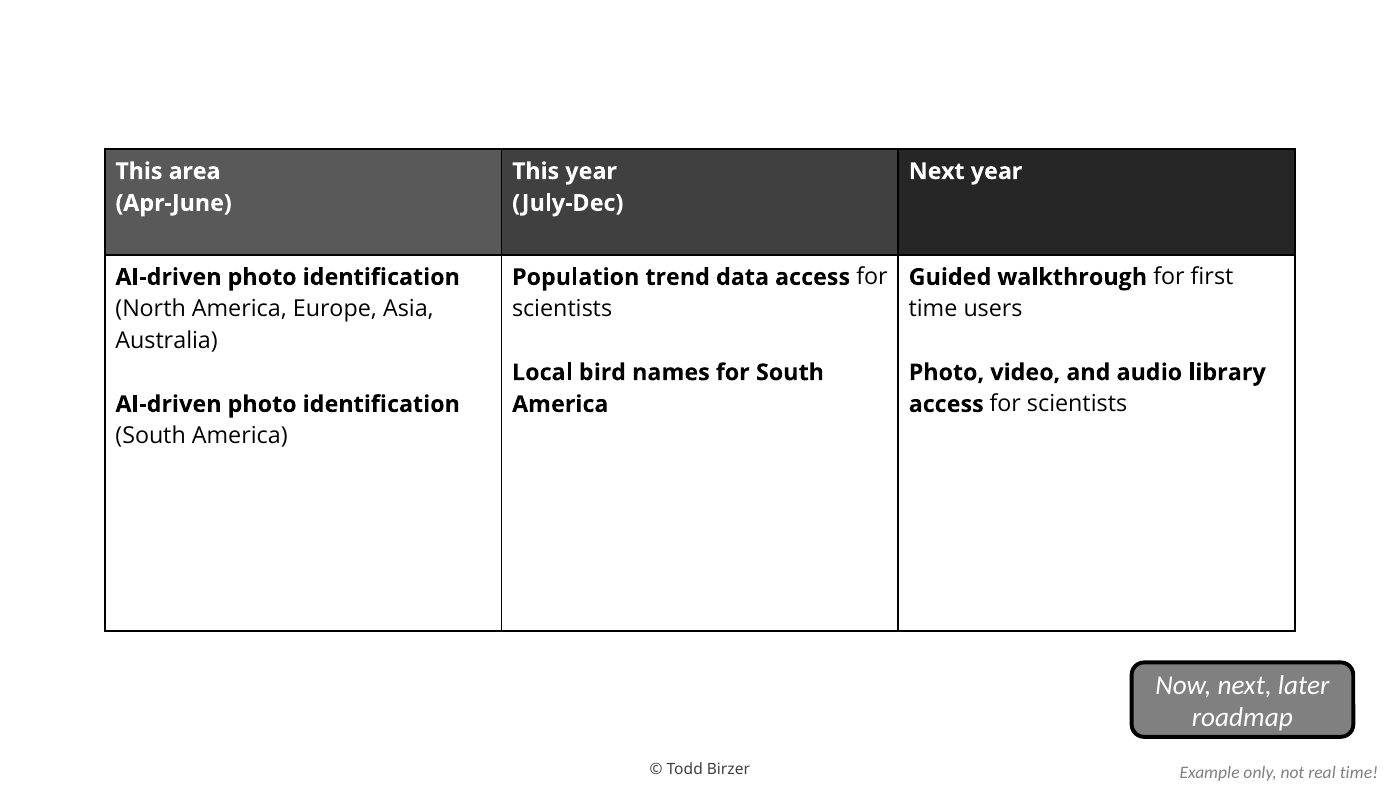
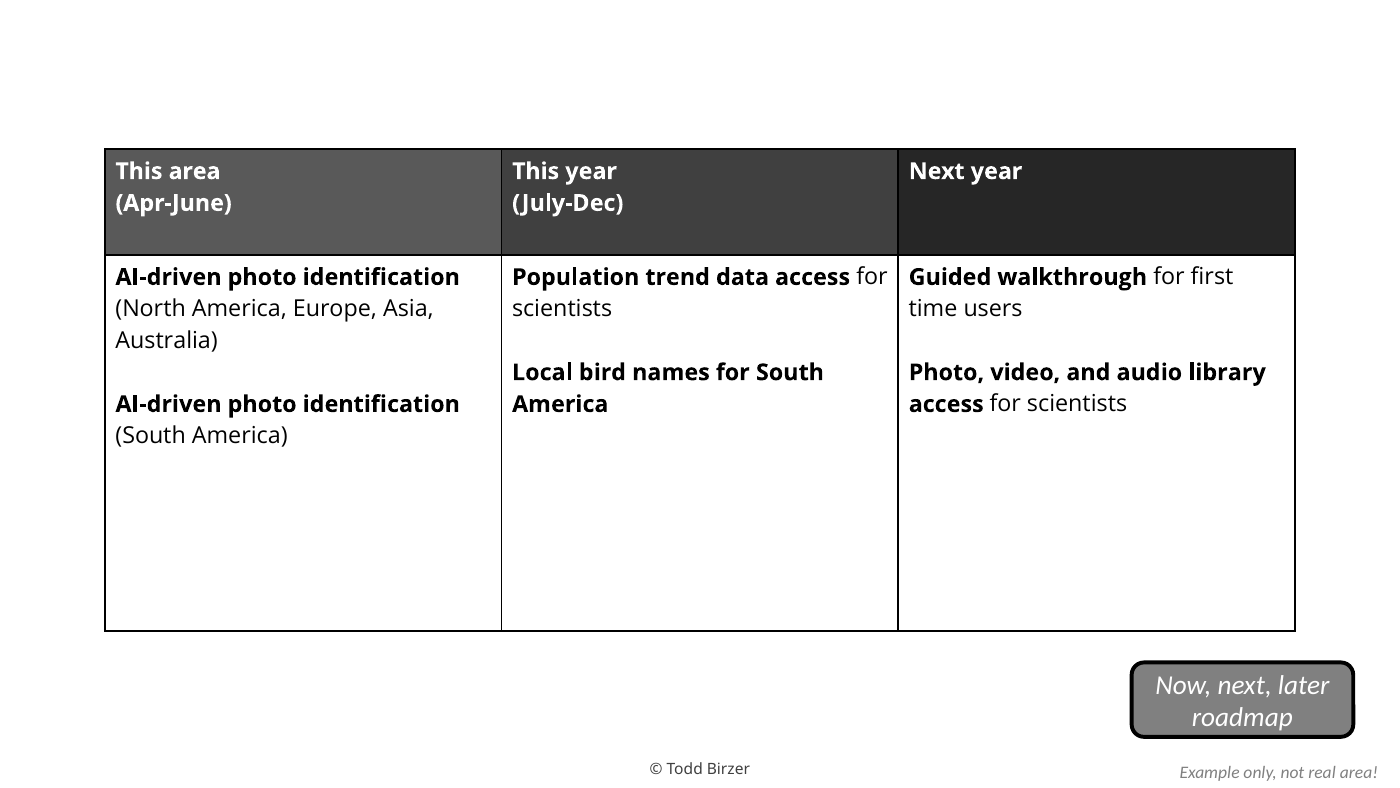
real time: time -> area
